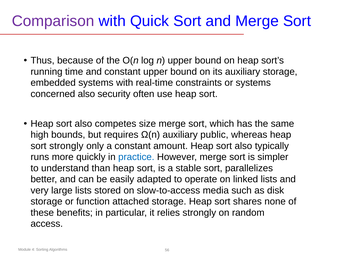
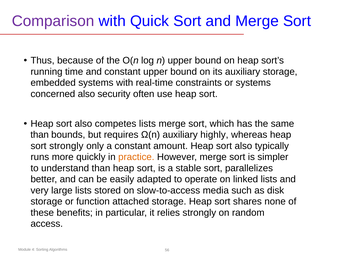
competes size: size -> lists
high at (40, 135): high -> than
public: public -> highly
practice colour: blue -> orange
